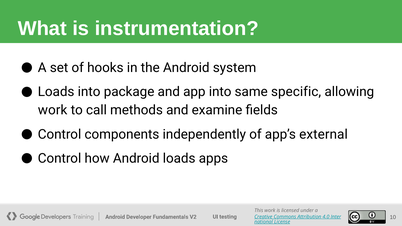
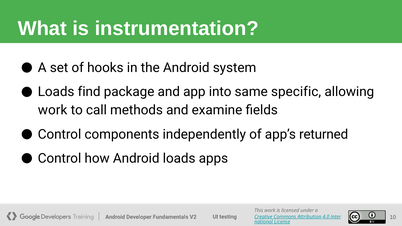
Loads into: into -> find
external: external -> returned
